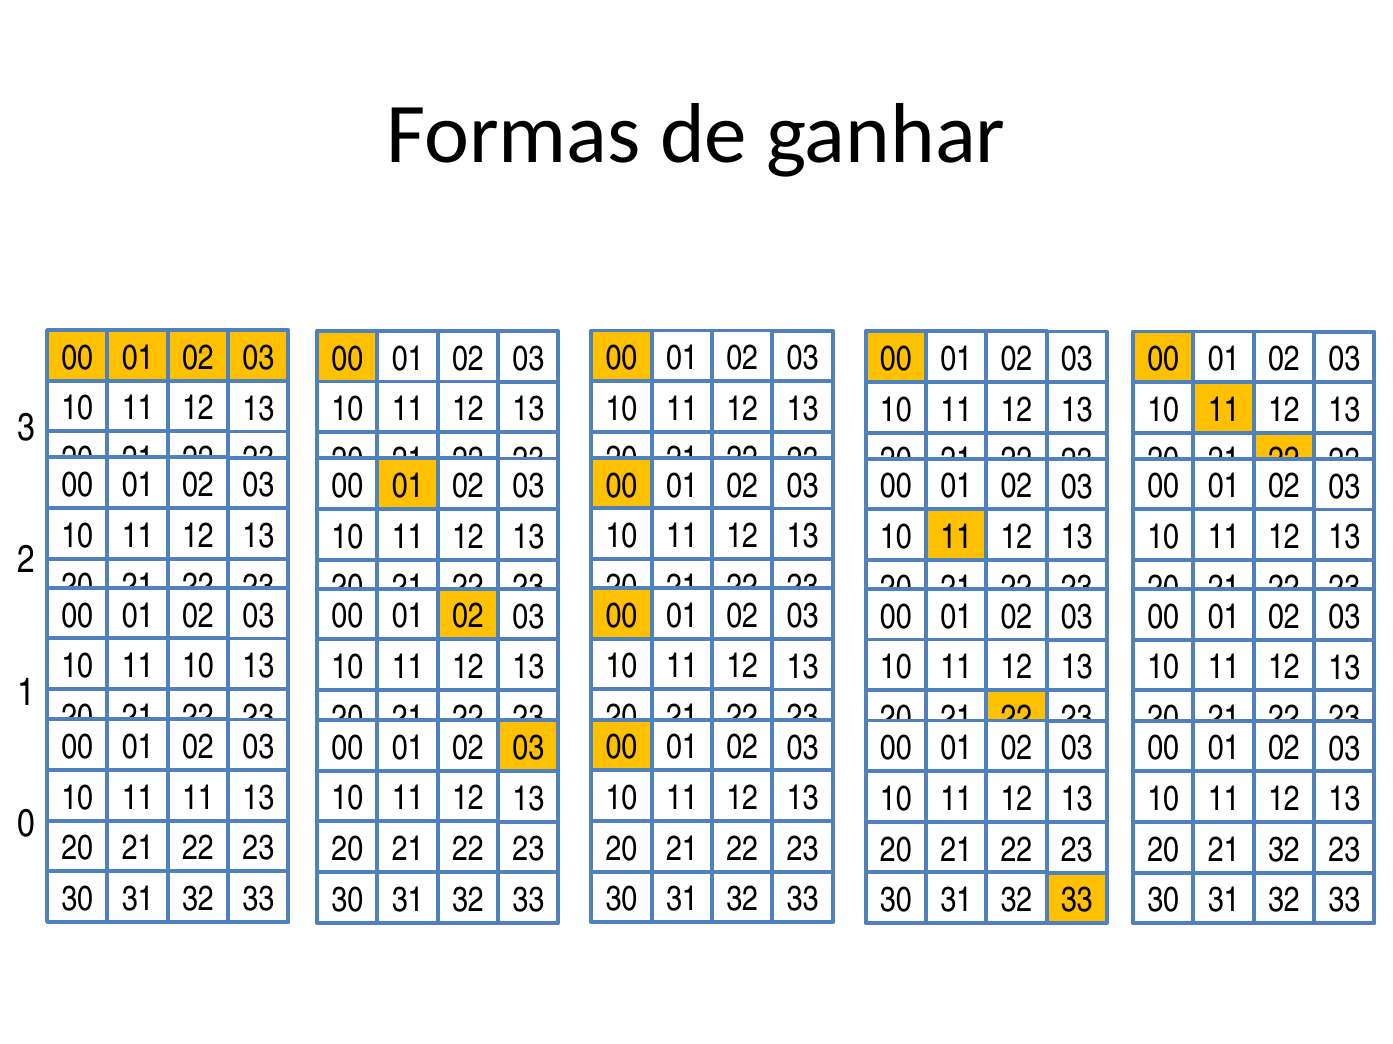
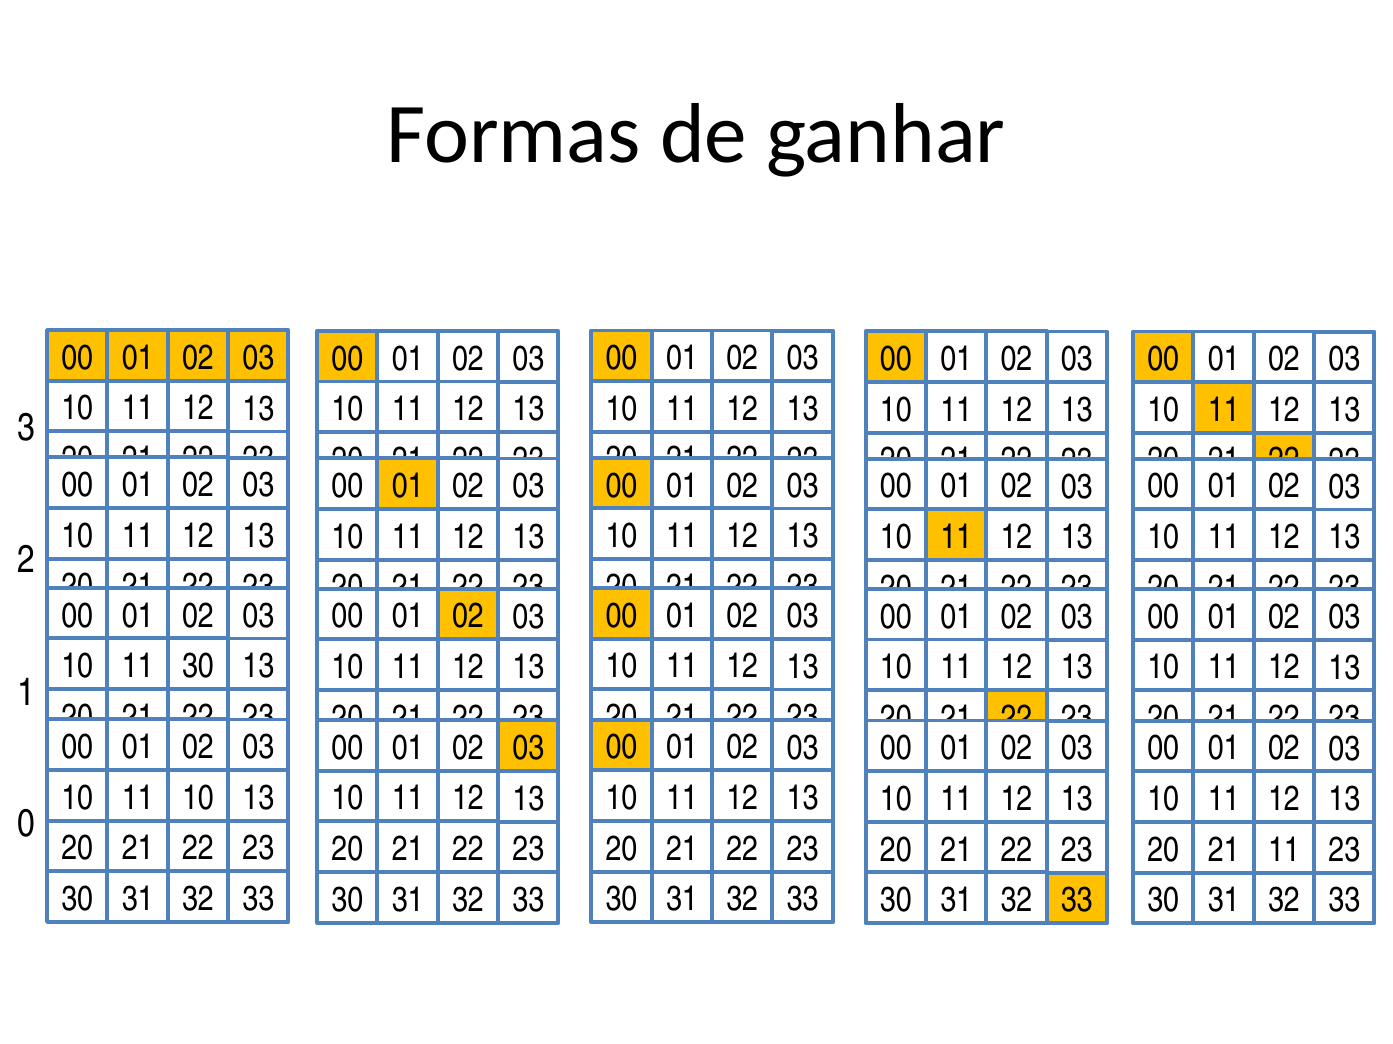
11 10: 10 -> 30
11 11: 11 -> 10
21 32: 32 -> 11
